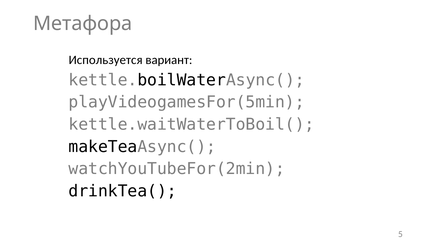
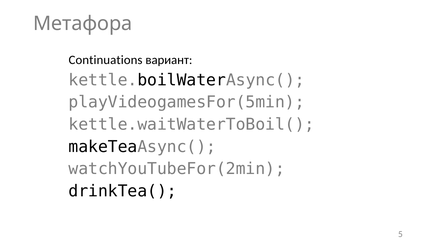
Используется: Используется -> Continuations
